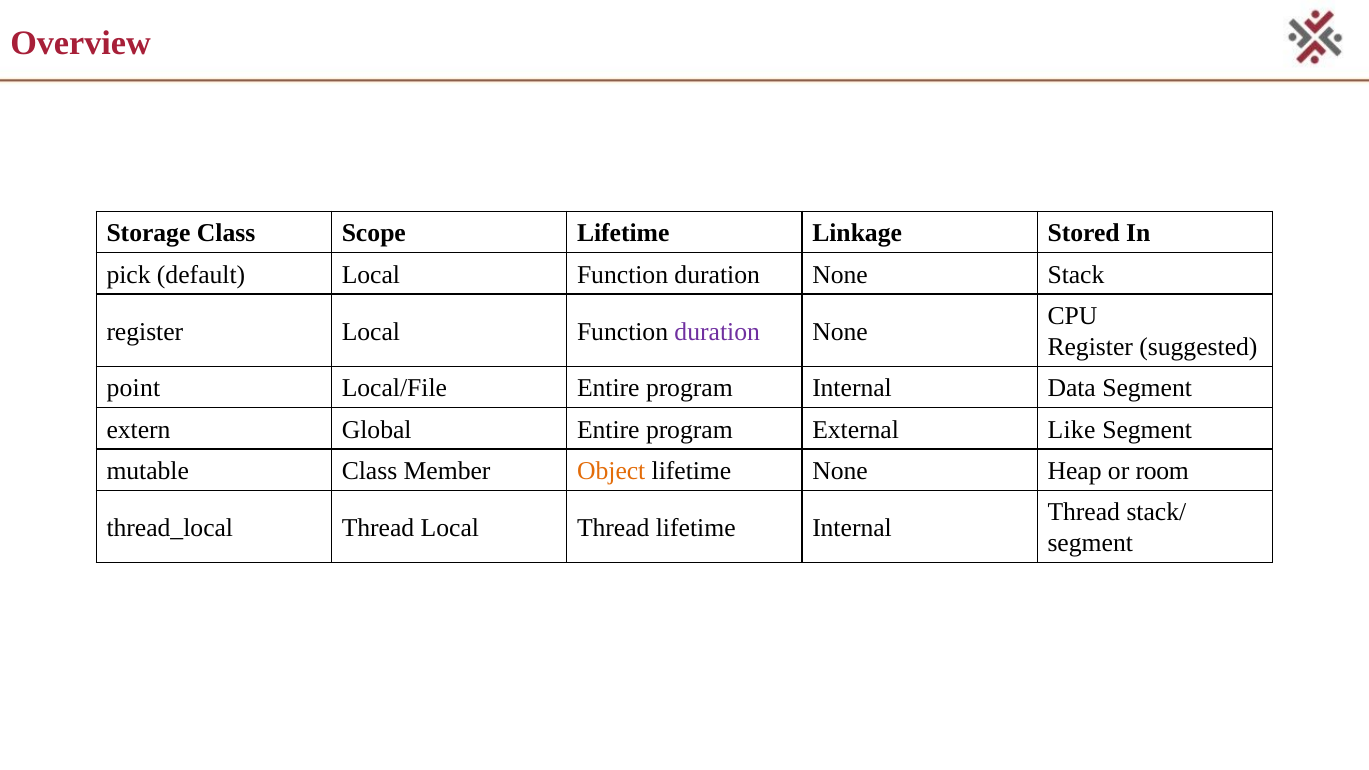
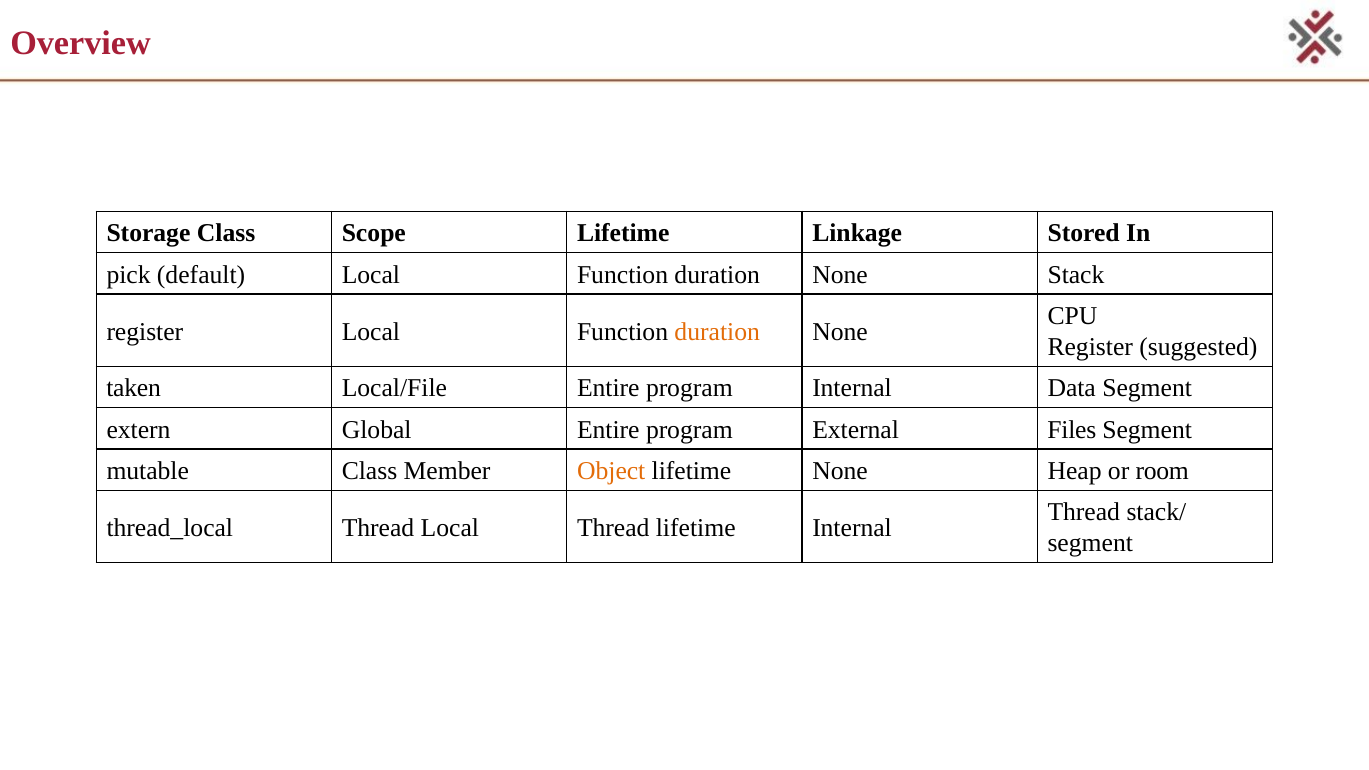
duration at (717, 332) colour: purple -> orange
point: point -> taken
Like: Like -> Files
